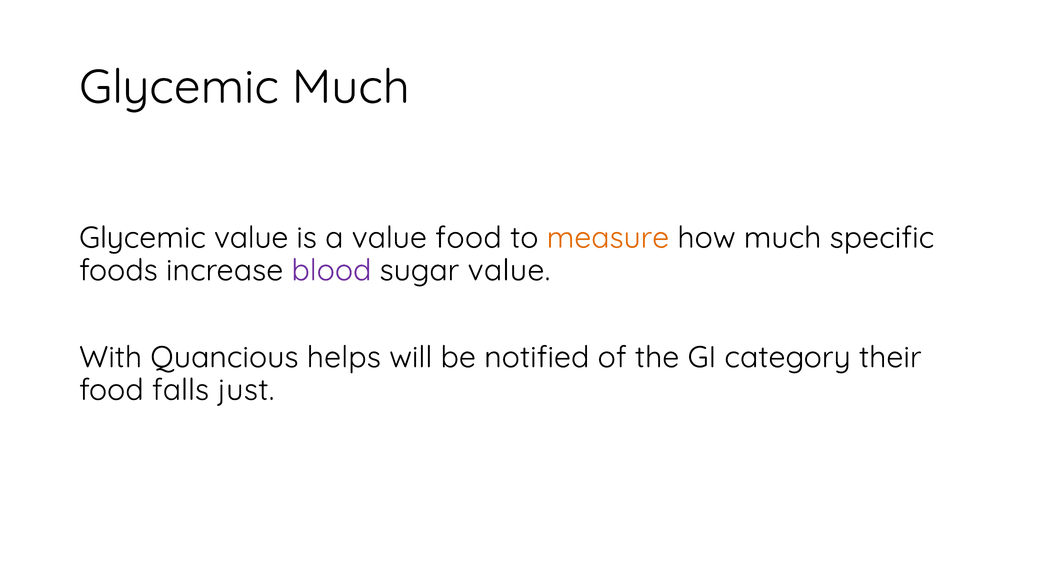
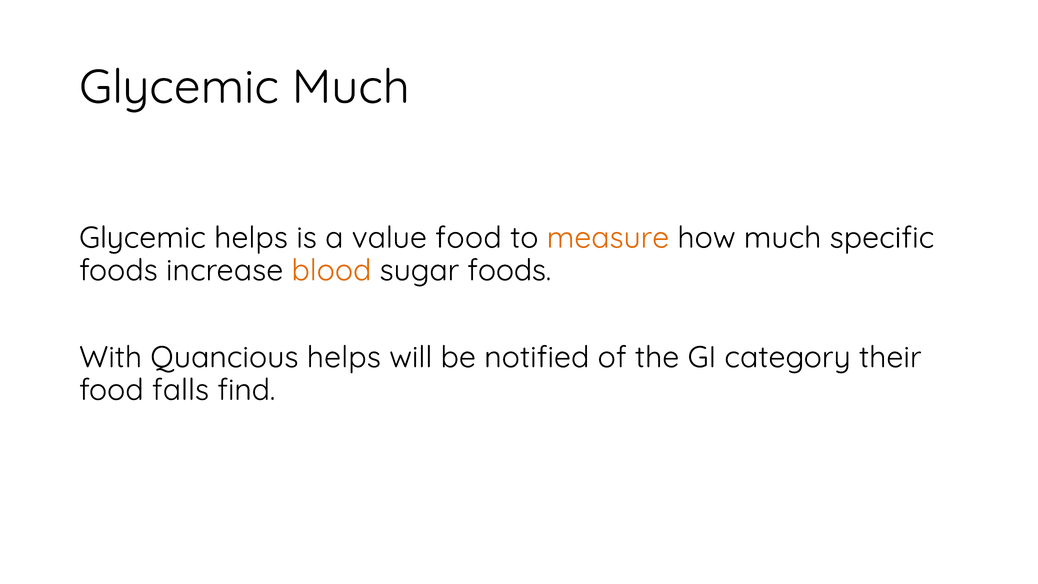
Glycemic value: value -> helps
blood colour: purple -> orange
sugar value: value -> foods
just: just -> find
